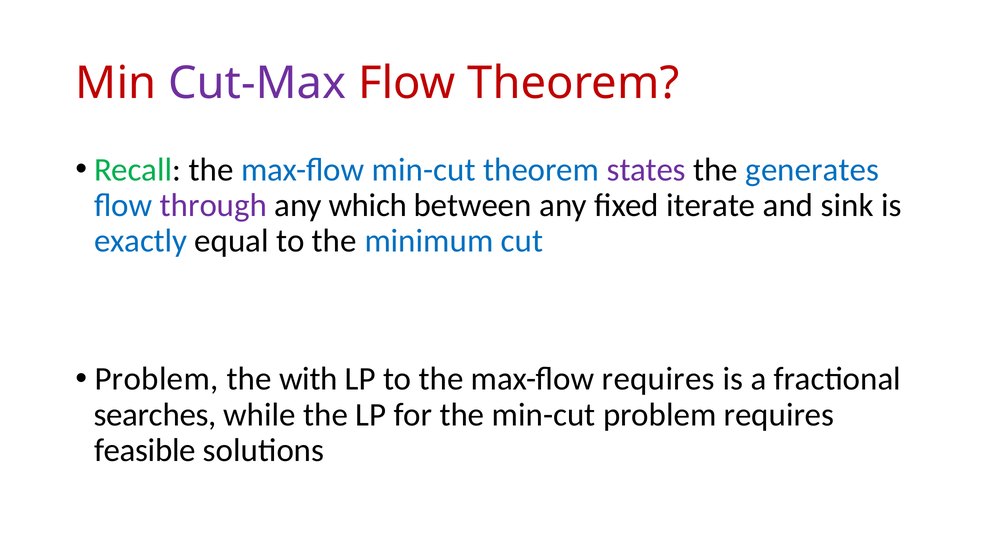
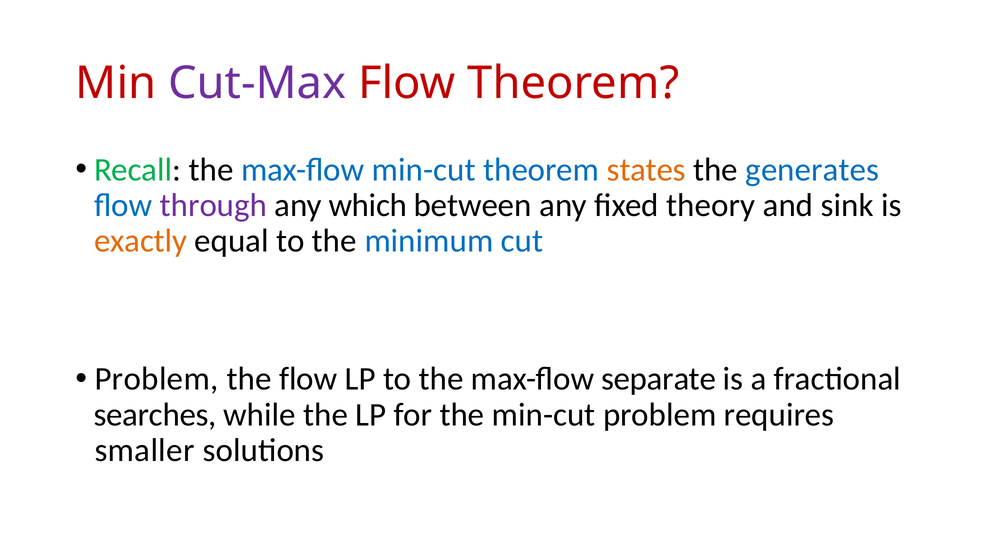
states colour: purple -> orange
iterate: iterate -> theory
exactly colour: blue -> orange
the with: with -> flow
max-flow requires: requires -> separate
feasible: feasible -> smaller
